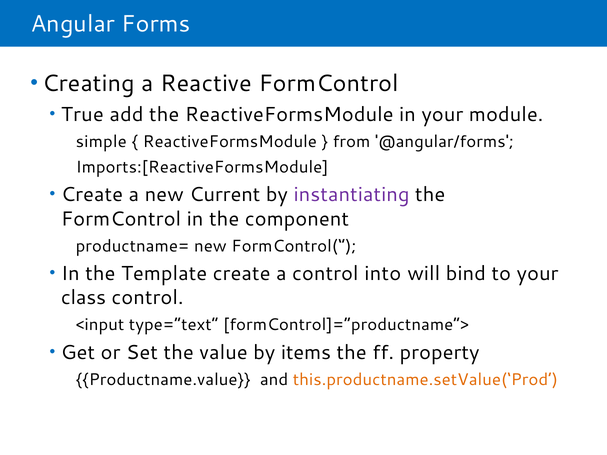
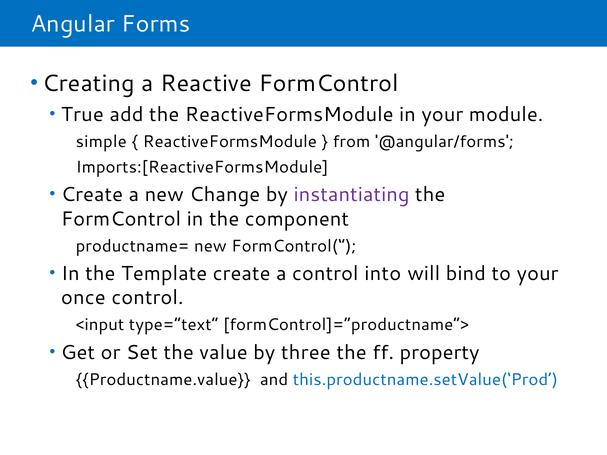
Current: Current -> Change
class: class -> once
items: items -> three
this.productname.setValue(‘Prod colour: orange -> blue
